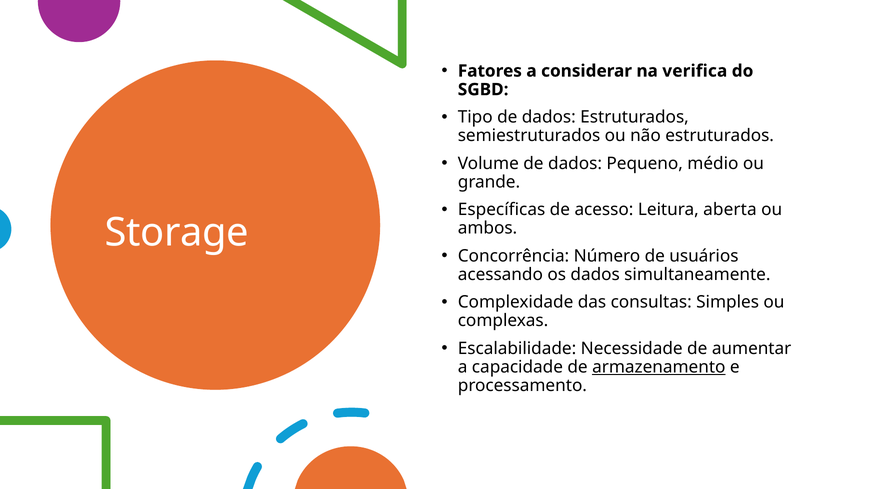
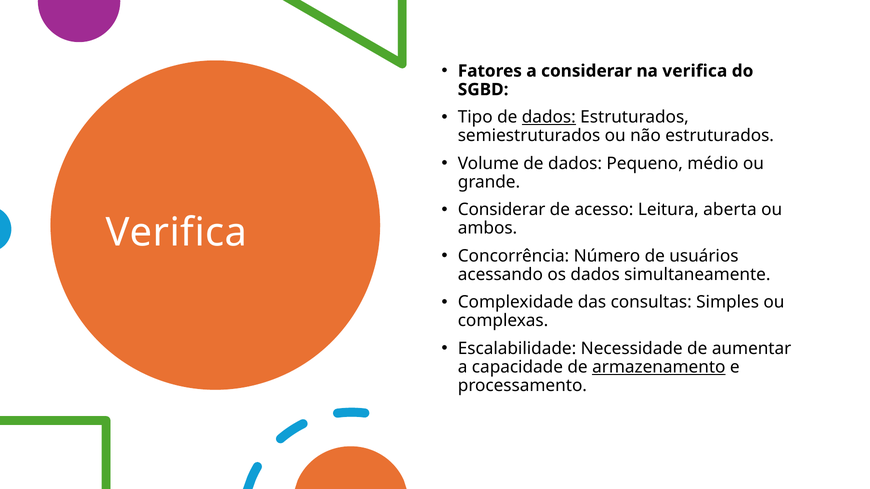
dados at (549, 117) underline: none -> present
Específicas at (502, 210): Específicas -> Considerar
Storage at (177, 233): Storage -> Verifica
